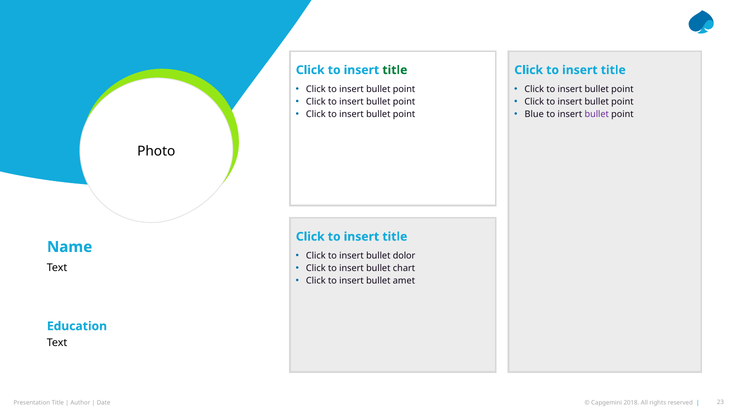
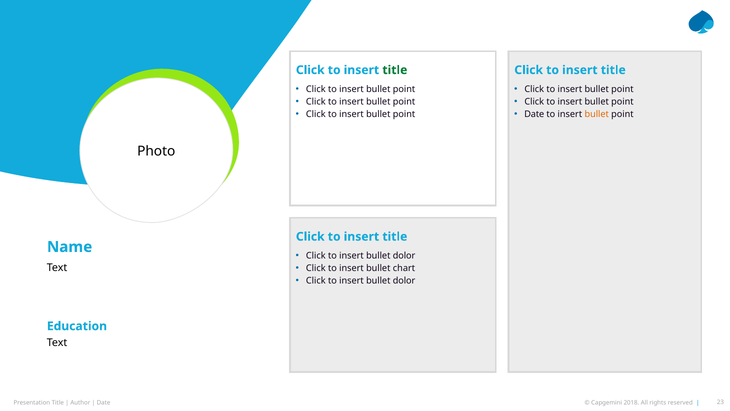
Blue at (534, 114): Blue -> Date
bullet at (597, 114) colour: purple -> orange
amet at (404, 281): amet -> dolor
